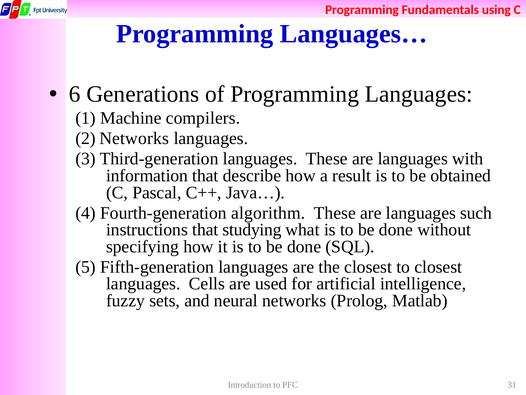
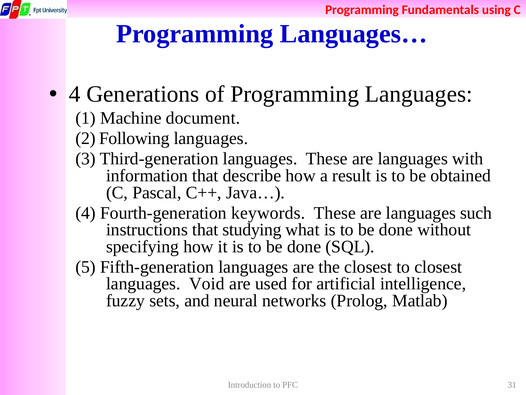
6 at (75, 94): 6 -> 4
compilers: compilers -> document
2 Networks: Networks -> Following
algorithm: algorithm -> keywords
Cells: Cells -> Void
